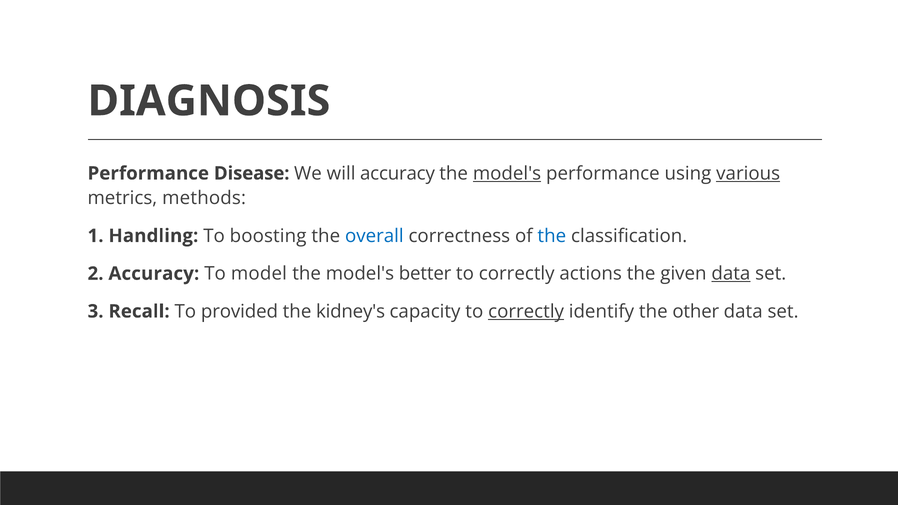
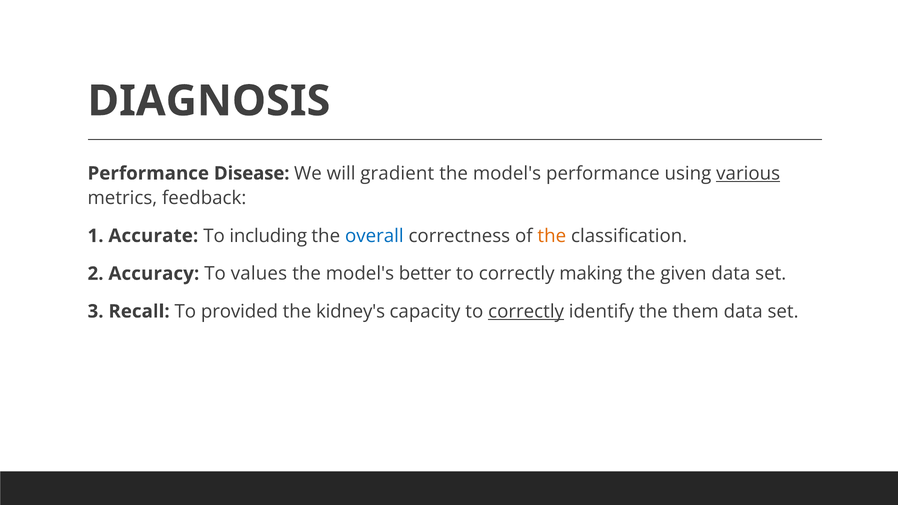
will accuracy: accuracy -> gradient
model's at (507, 173) underline: present -> none
methods: methods -> feedback
Handling: Handling -> Accurate
boosting: boosting -> including
the at (552, 236) colour: blue -> orange
model: model -> values
actions: actions -> making
data at (731, 274) underline: present -> none
other: other -> them
